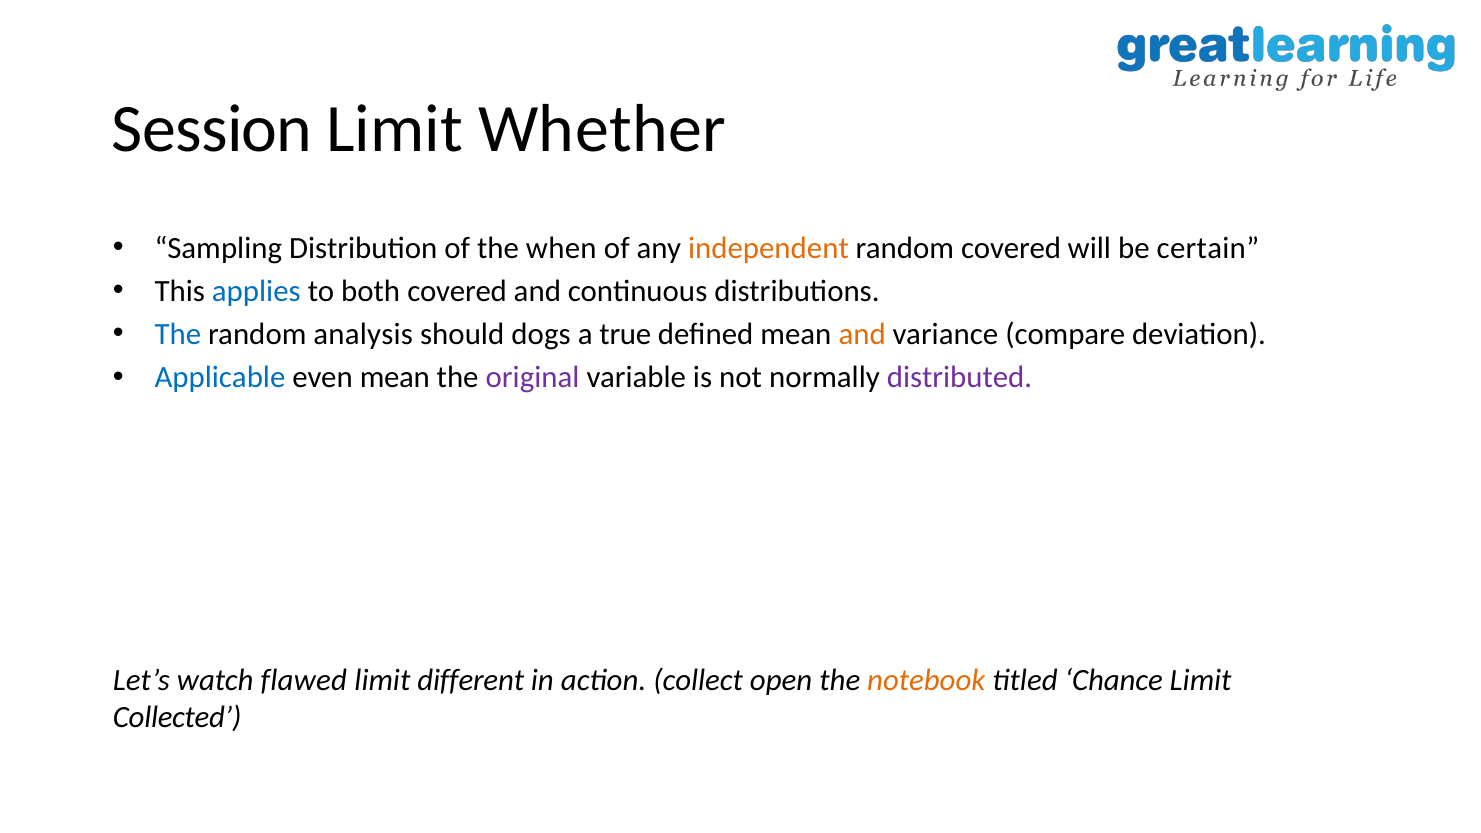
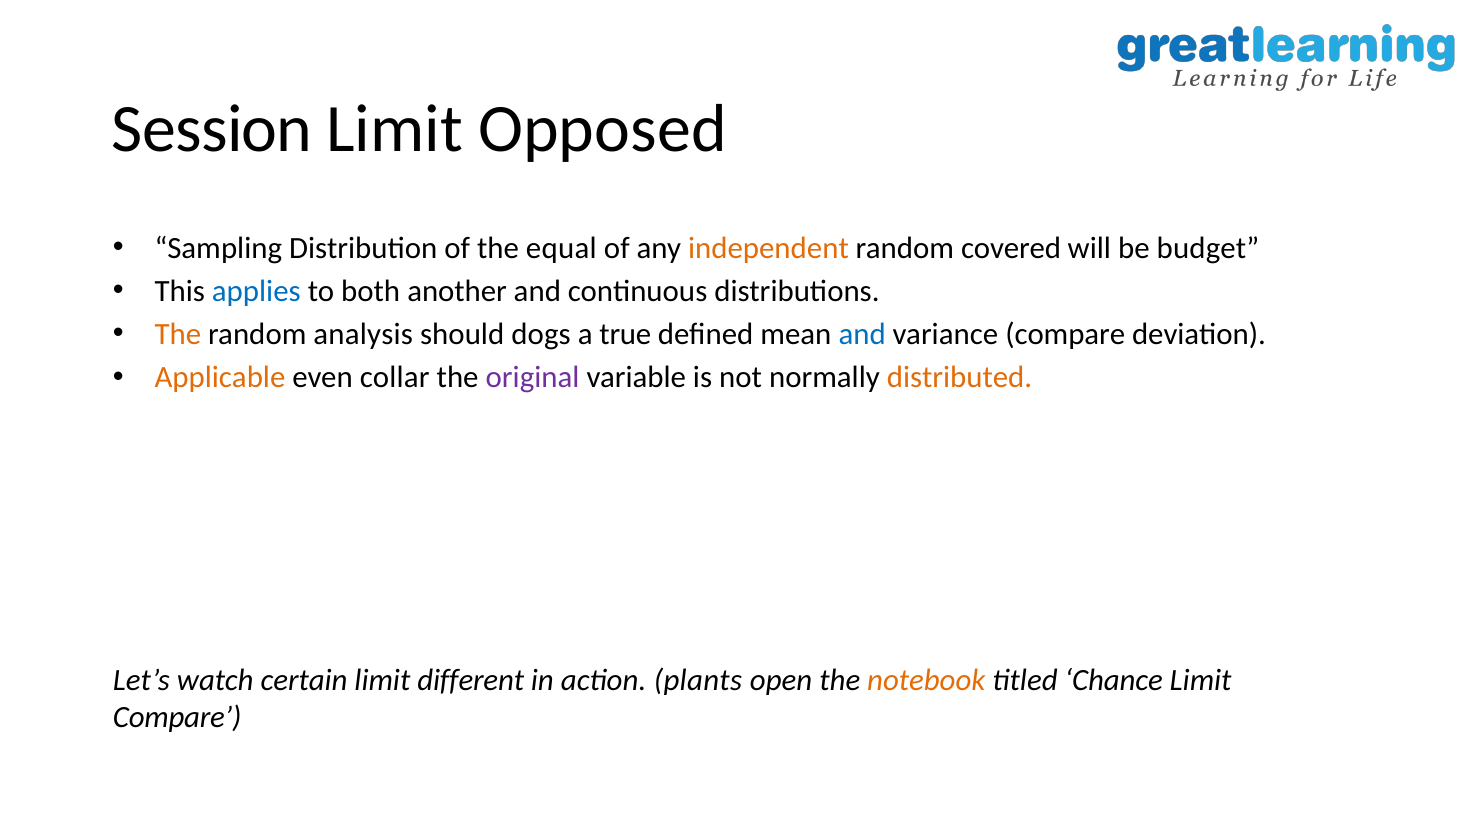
Whether: Whether -> Opposed
when: when -> equal
certain: certain -> budget
both covered: covered -> another
The at (178, 334) colour: blue -> orange
and at (862, 334) colour: orange -> blue
Applicable colour: blue -> orange
even mean: mean -> collar
distributed colour: purple -> orange
flawed: flawed -> certain
collect: collect -> plants
Collected at (177, 717): Collected -> Compare
